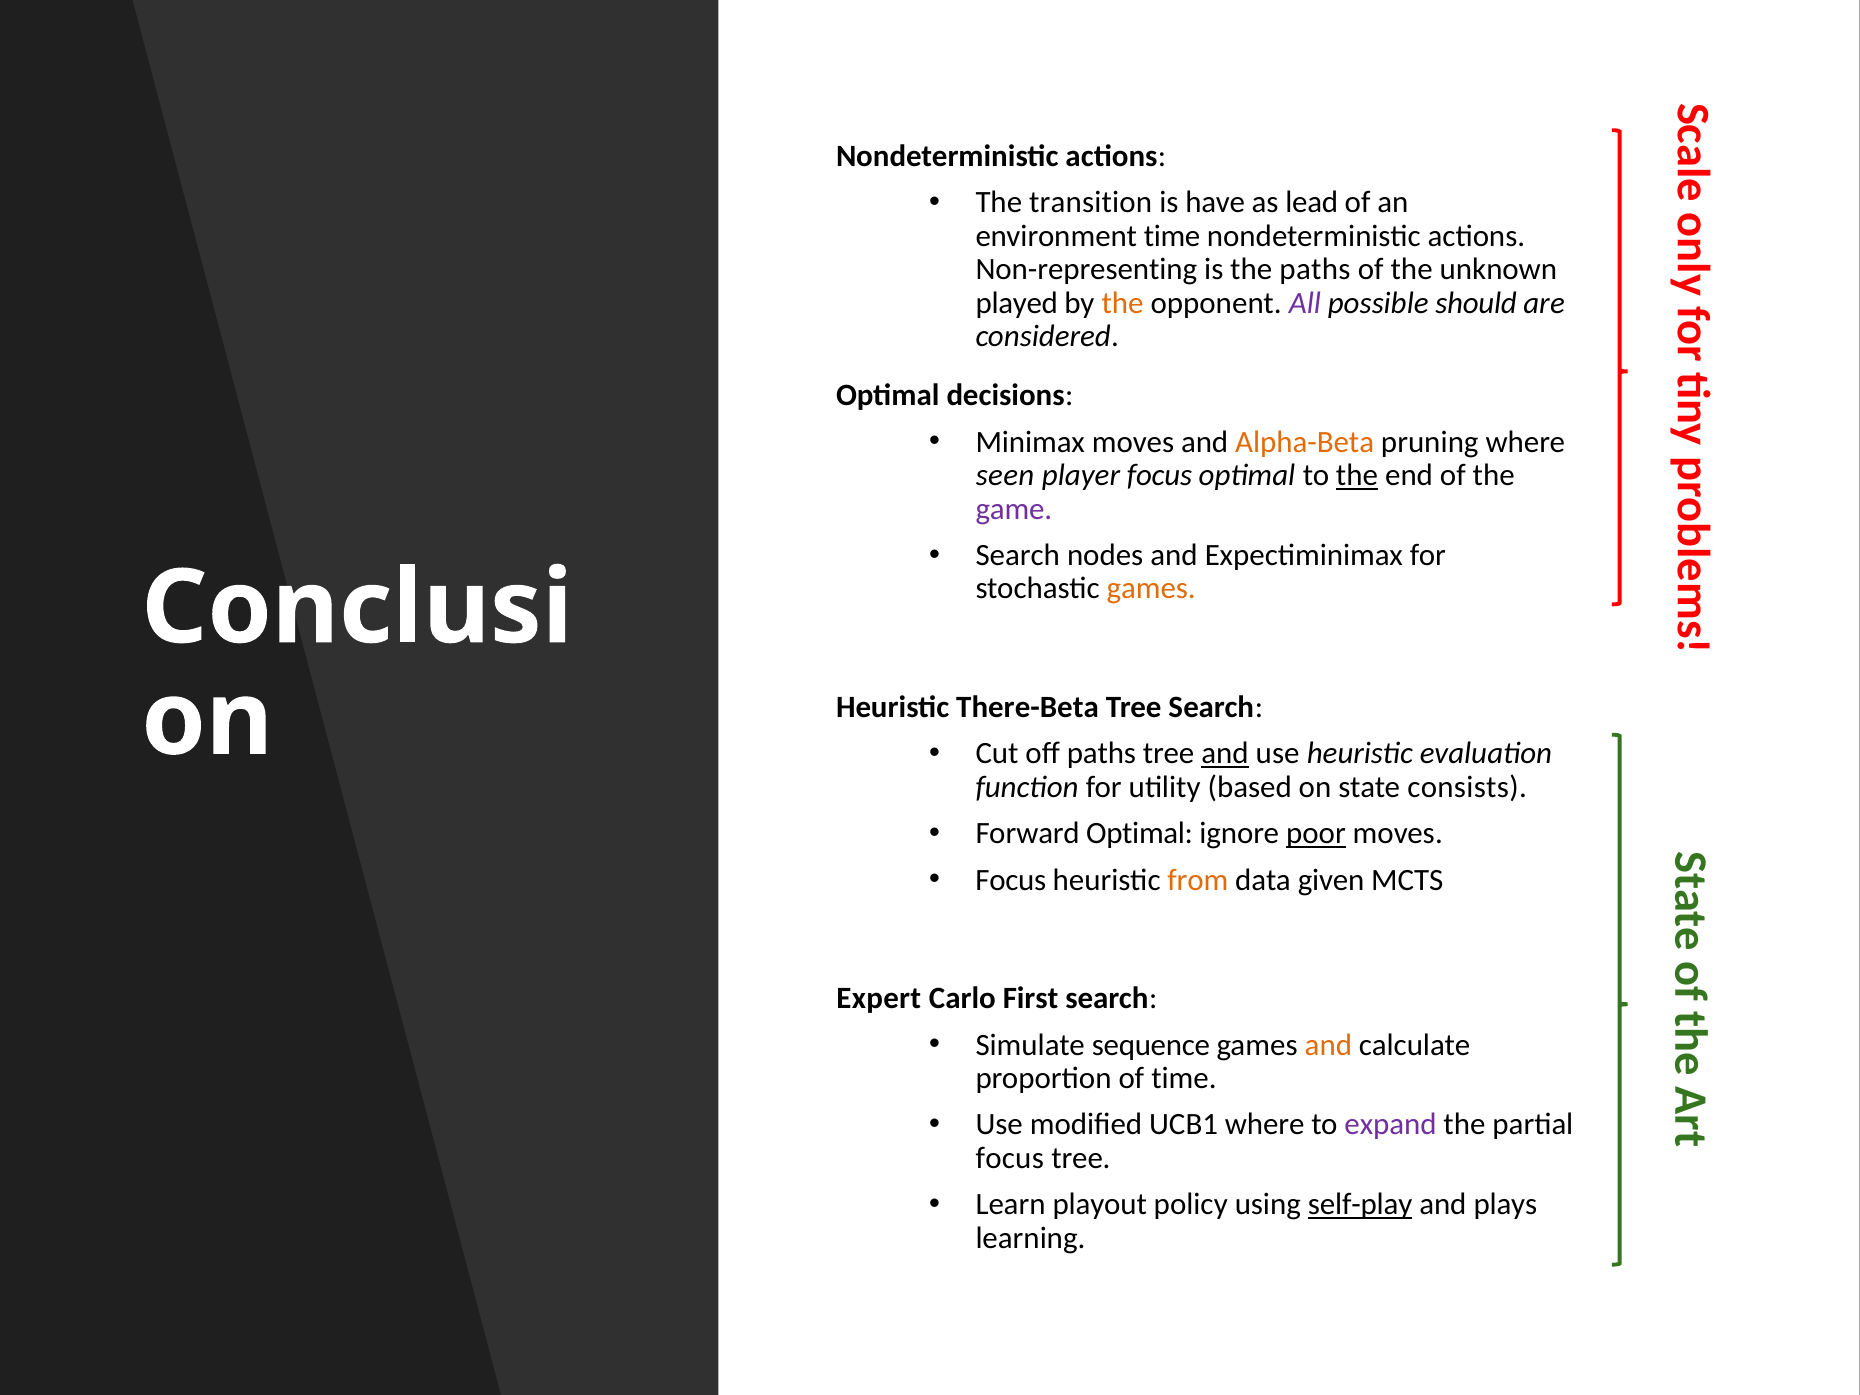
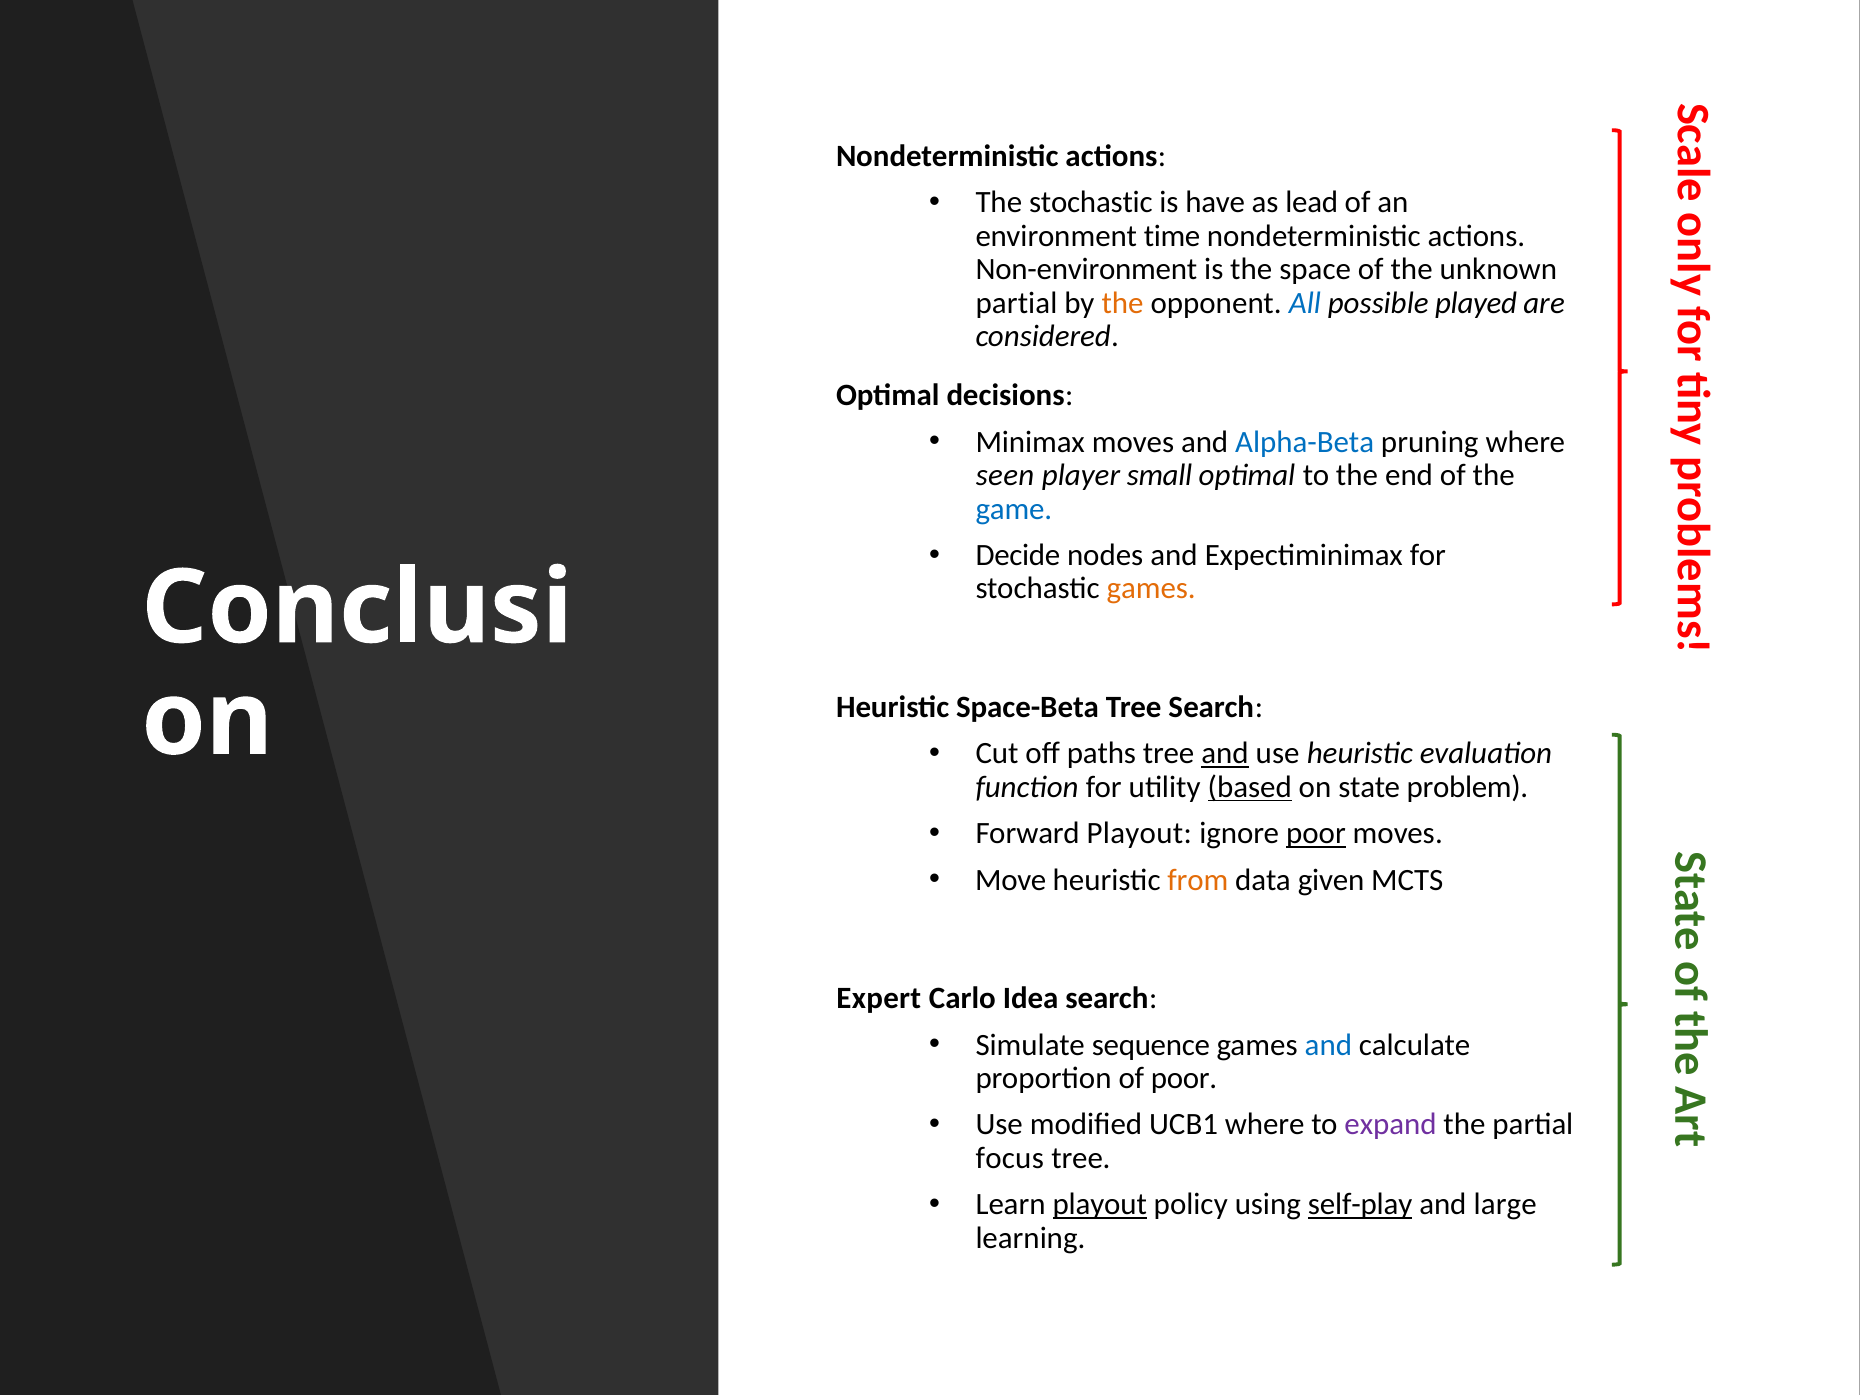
The transition: transition -> stochastic
Non-representing: Non-representing -> Non-environment
the paths: paths -> space
played at (1017, 303): played -> partial
All colour: purple -> blue
should: should -> played
Alpha-Beta colour: orange -> blue
player focus: focus -> small
the at (1357, 475) underline: present -> none
game colour: purple -> blue
Search at (1018, 555): Search -> Decide
There-Beta: There-Beta -> Space-Beta
based underline: none -> present
consists: consists -> problem
Forward Optimal: Optimal -> Playout
Focus at (1011, 880): Focus -> Move
First: First -> Idea
and at (1328, 1045) colour: orange -> blue
of time: time -> poor
playout at (1100, 1204) underline: none -> present
plays: plays -> large
